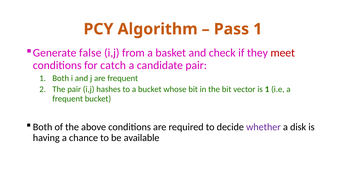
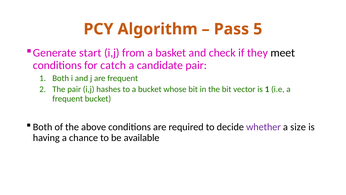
Pass 1: 1 -> 5
false: false -> start
meet colour: red -> black
disk: disk -> size
